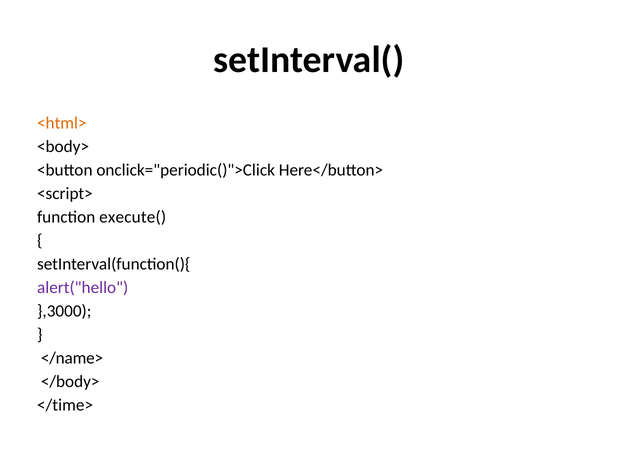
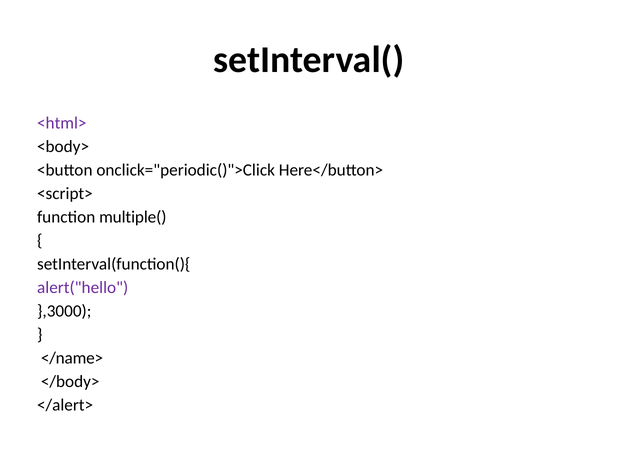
<html> colour: orange -> purple
execute(: execute( -> multiple(
</time>: </time> -> </alert>
